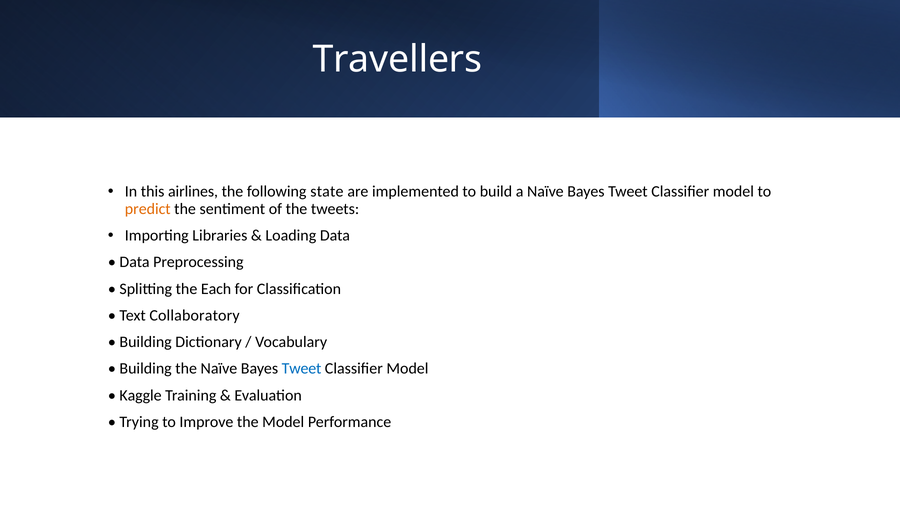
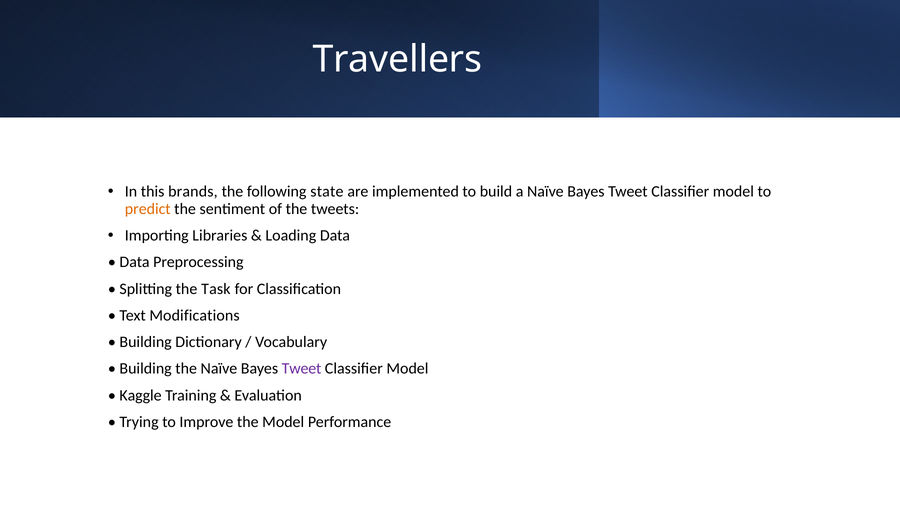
airlines: airlines -> brands
Each: Each -> Task
Collaboratory: Collaboratory -> Modifications
Tweet at (302, 369) colour: blue -> purple
